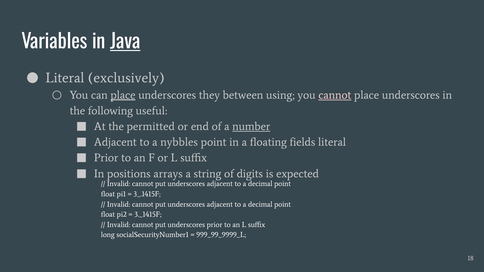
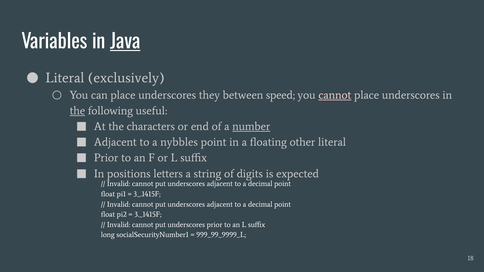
place at (123, 95) underline: present -> none
using: using -> speed
the at (77, 111) underline: none -> present
permitted: permitted -> characters
fields: fields -> other
arrays: arrays -> letters
